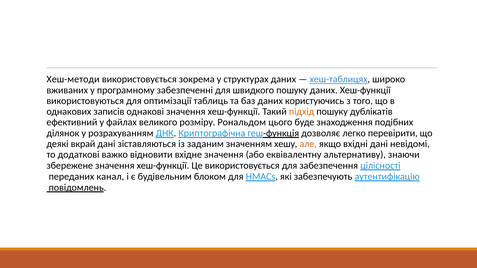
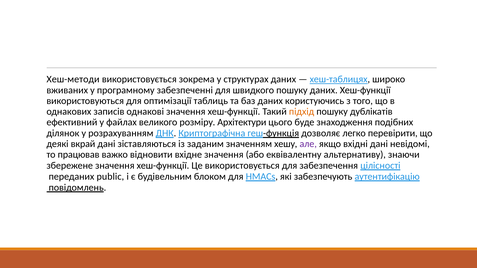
Рональдом: Рональдом -> Архітектури
але colour: orange -> purple
додаткові: додаткові -> працював
канал: канал -> public
